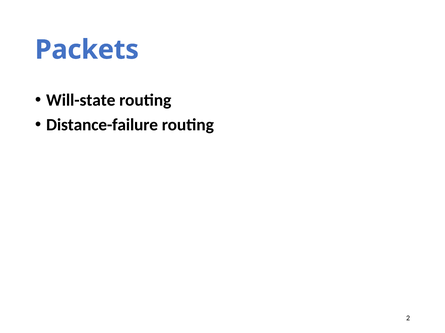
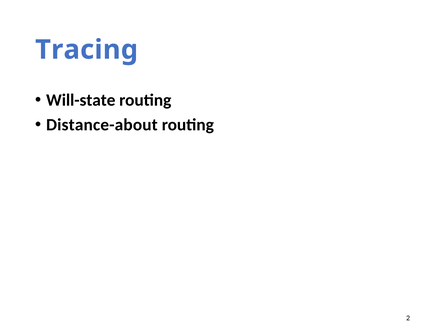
Packets: Packets -> Tracing
Distance-failure: Distance-failure -> Distance-about
